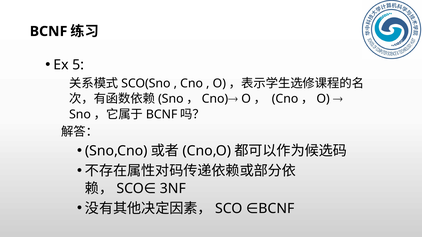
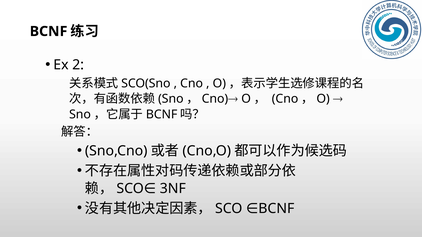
5: 5 -> 2
